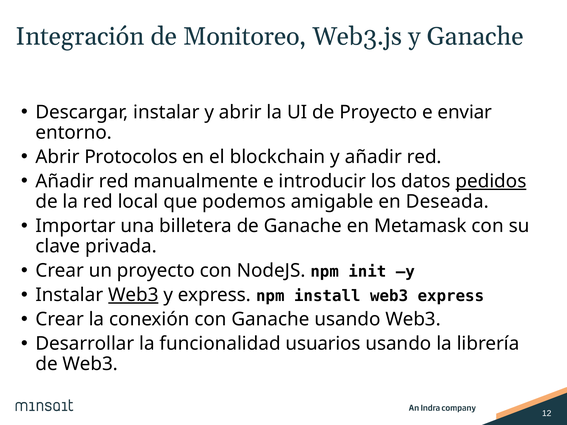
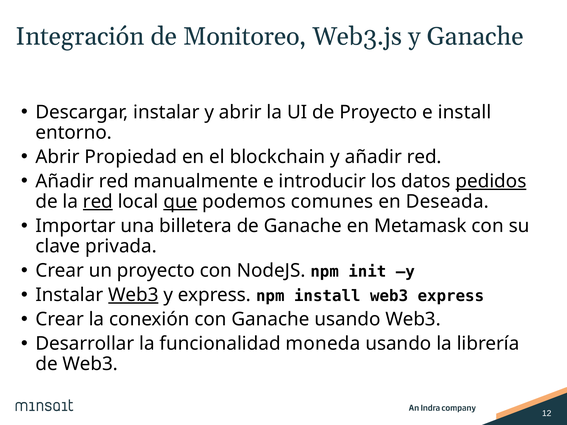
e enviar: enviar -> install
Protocolos: Protocolos -> Propiedad
red at (98, 202) underline: none -> present
que underline: none -> present
amigable: amigable -> comunes
usuarios: usuarios -> moneda
